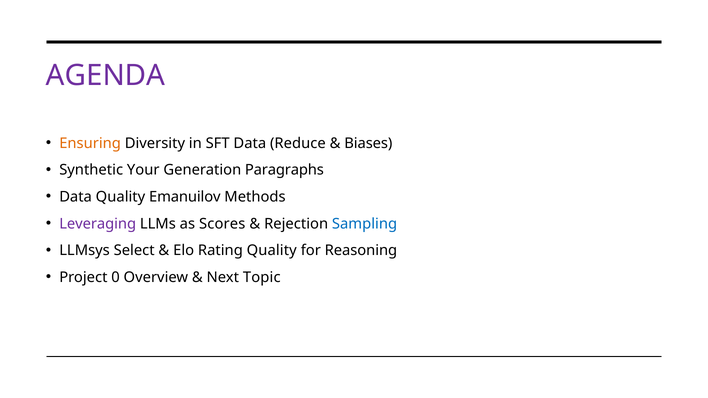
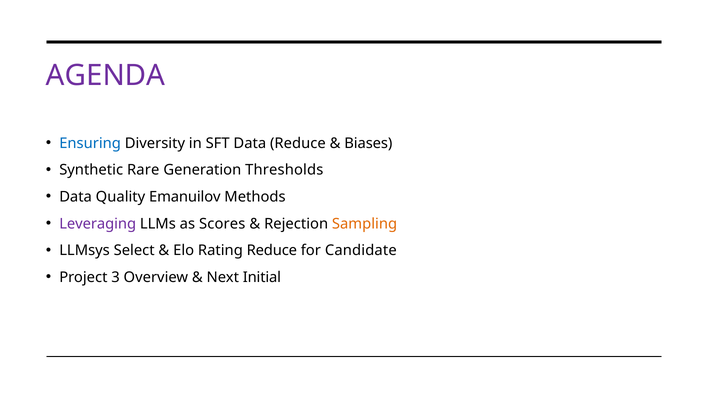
Ensuring colour: orange -> blue
Your: Your -> Rare
Paragraphs: Paragraphs -> Thresholds
Sampling colour: blue -> orange
Rating Quality: Quality -> Reduce
Reasoning: Reasoning -> Candidate
0: 0 -> 3
Topic: Topic -> Initial
